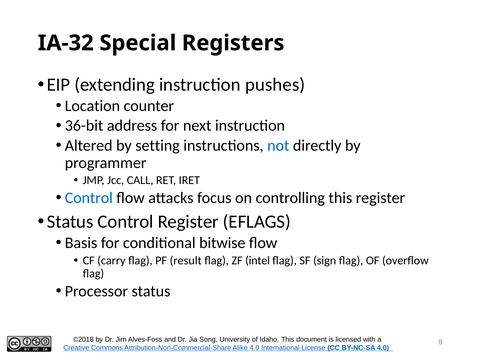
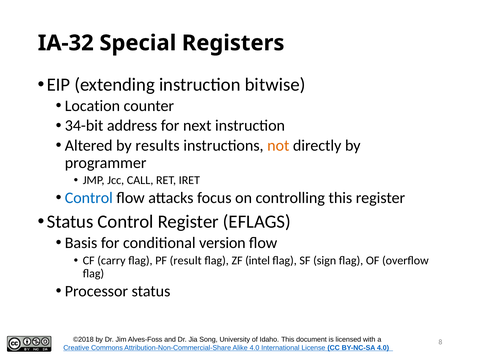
pushes: pushes -> bitwise
36-bit: 36-bit -> 34-bit
setting: setting -> results
not colour: blue -> orange
bitwise: bitwise -> version
